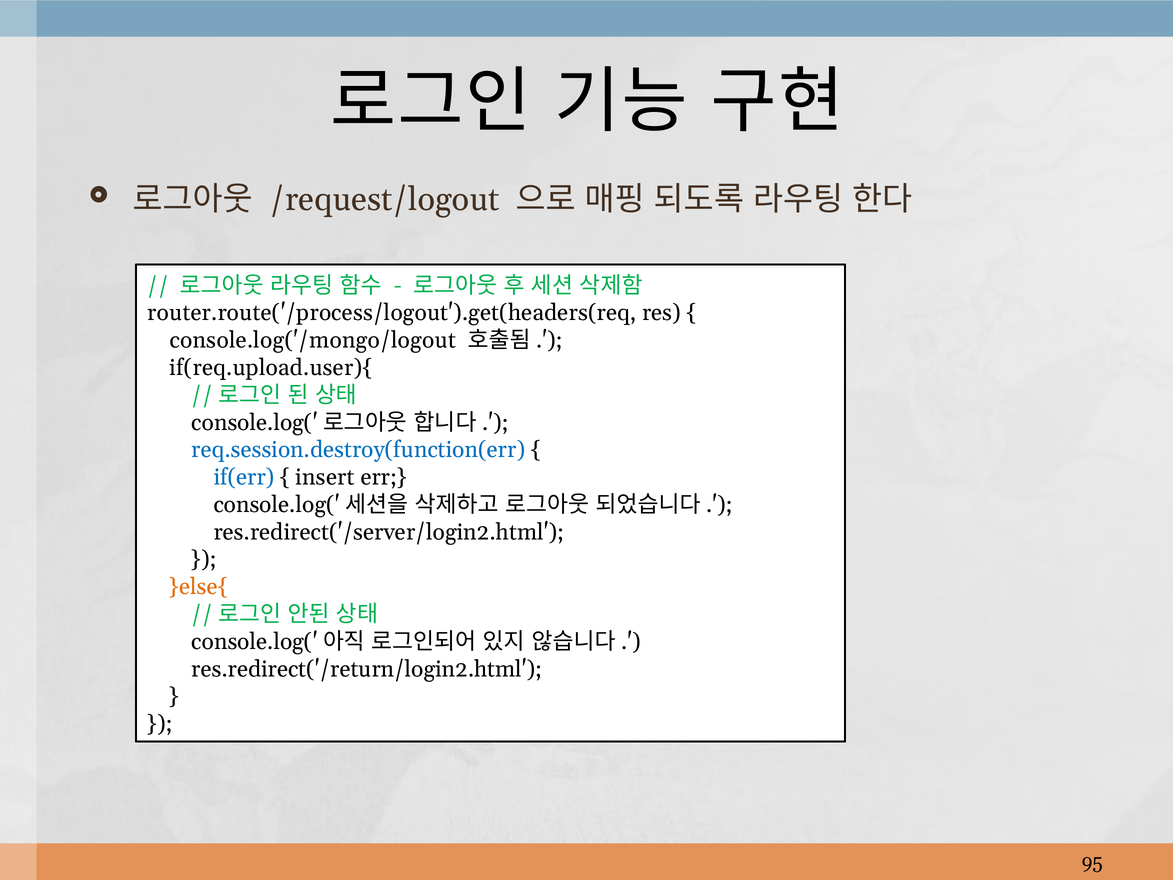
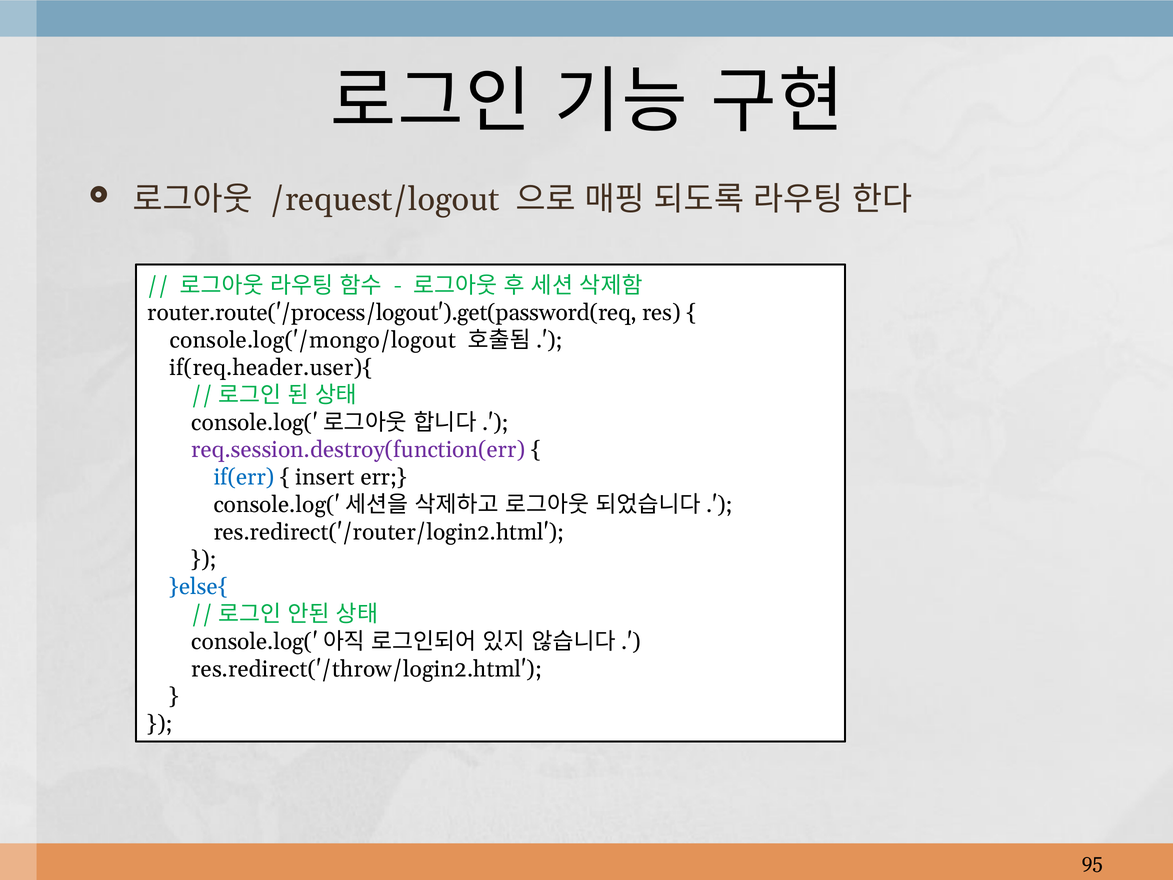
router.route('/process/logout').get(headers(req: router.route('/process/logout').get(headers(req -> router.route('/process/logout').get(password(req
if(req.upload.user){: if(req.upload.user){ -> if(req.header.user){
req.session.destroy(function(err colour: blue -> purple
res.redirect('/server/login2.html: res.redirect('/server/login2.html -> res.redirect('/router/login2.html
}else{ colour: orange -> blue
res.redirect('/return/login2.html: res.redirect('/return/login2.html -> res.redirect('/throw/login2.html
